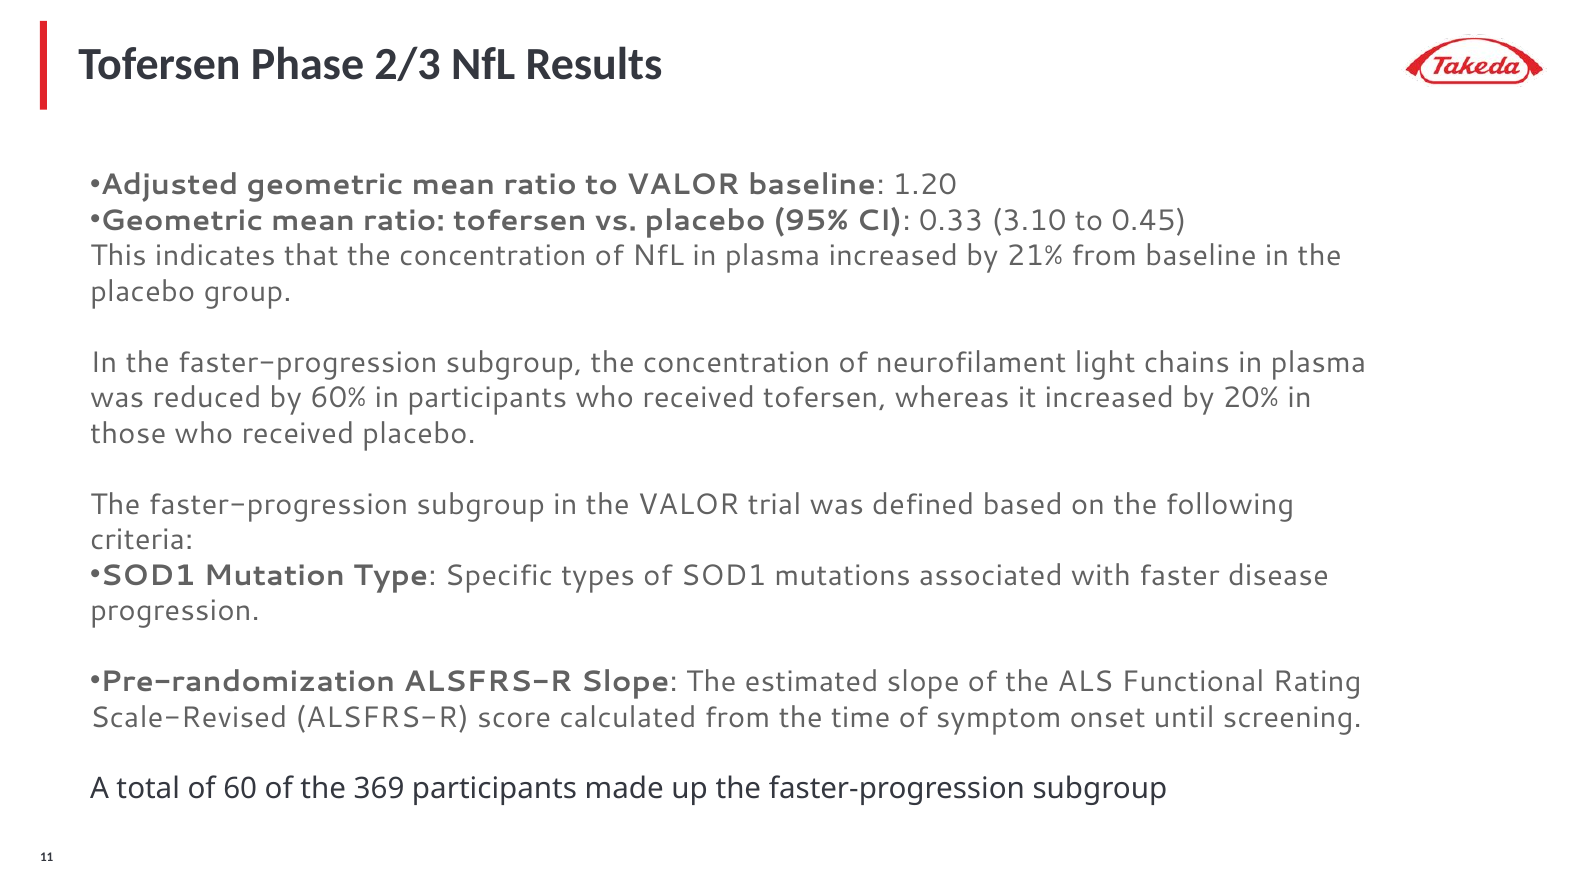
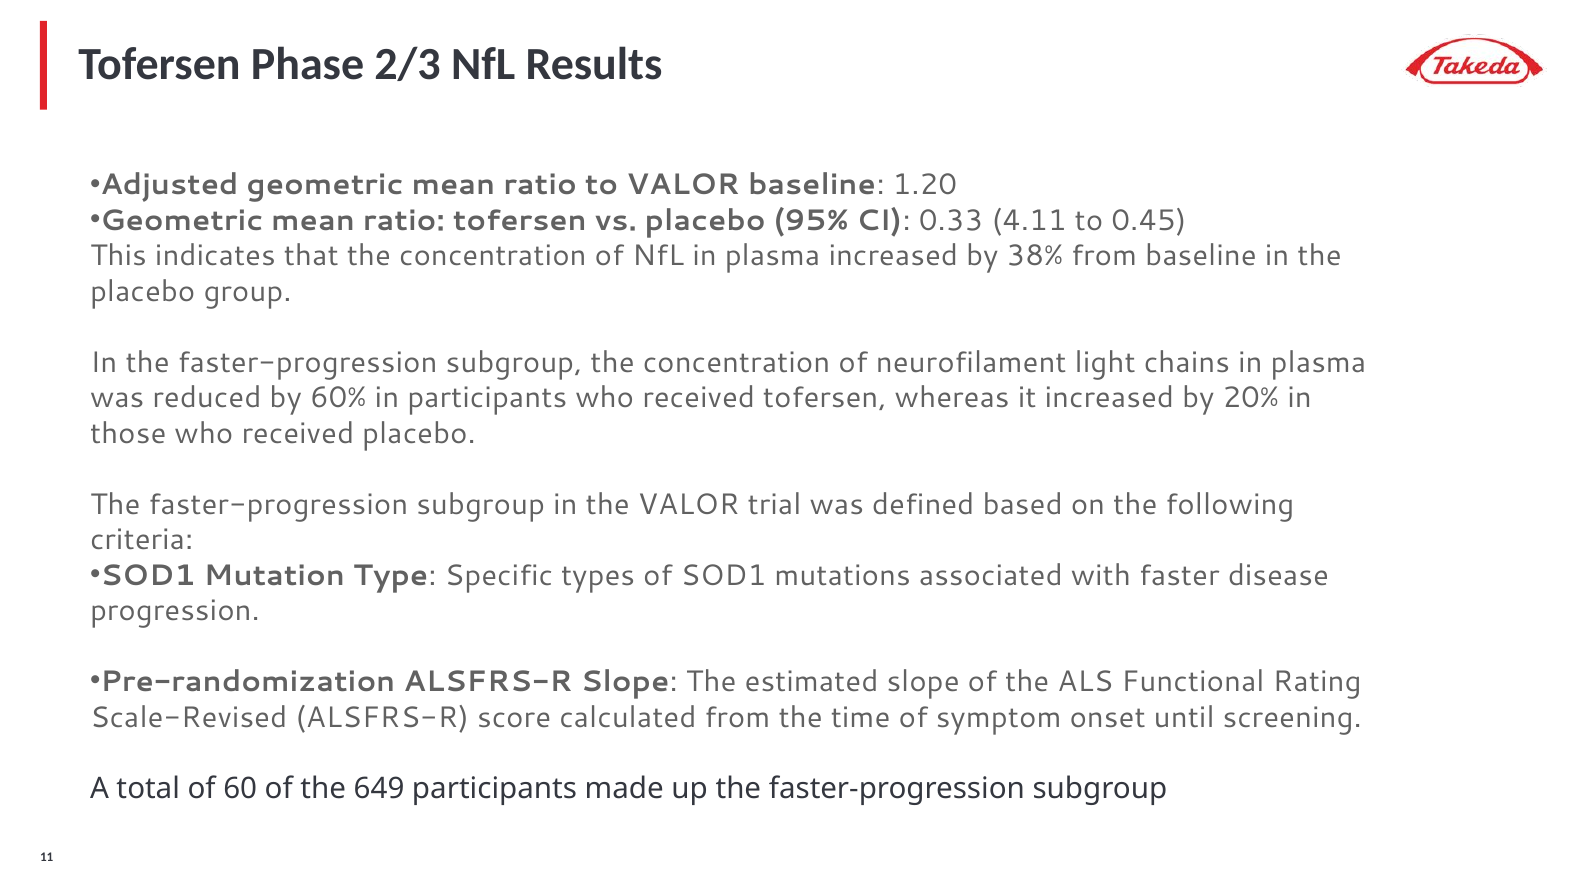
3.10: 3.10 -> 4.11
21%: 21% -> 38%
369: 369 -> 649
